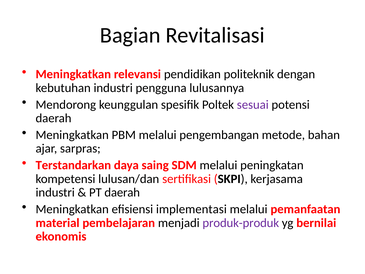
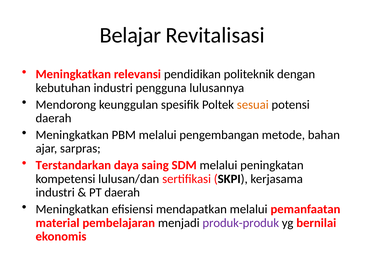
Bagian: Bagian -> Belajar
sesuai colour: purple -> orange
implementasi: implementasi -> mendapatkan
